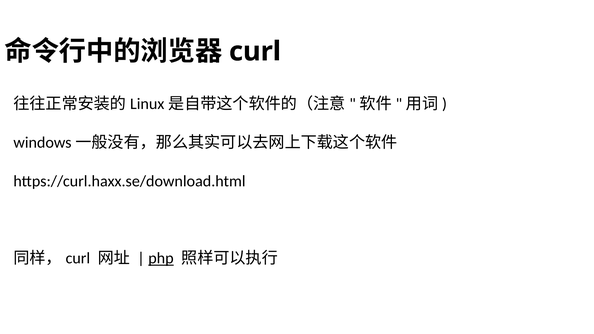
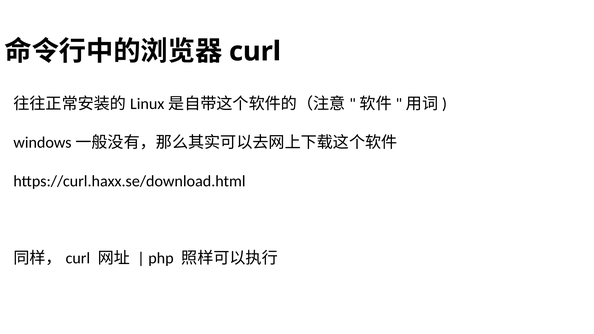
php underline: present -> none
